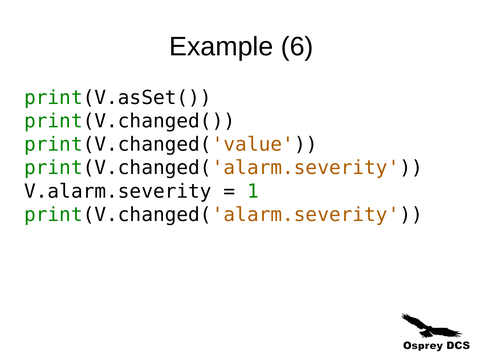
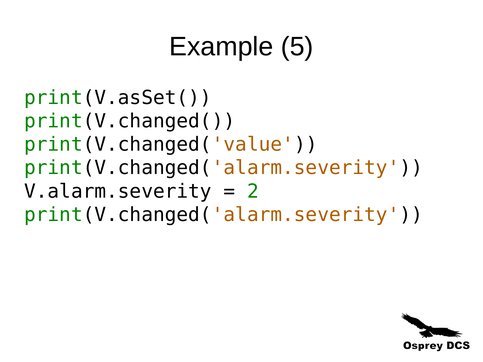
6: 6 -> 5
1: 1 -> 2
